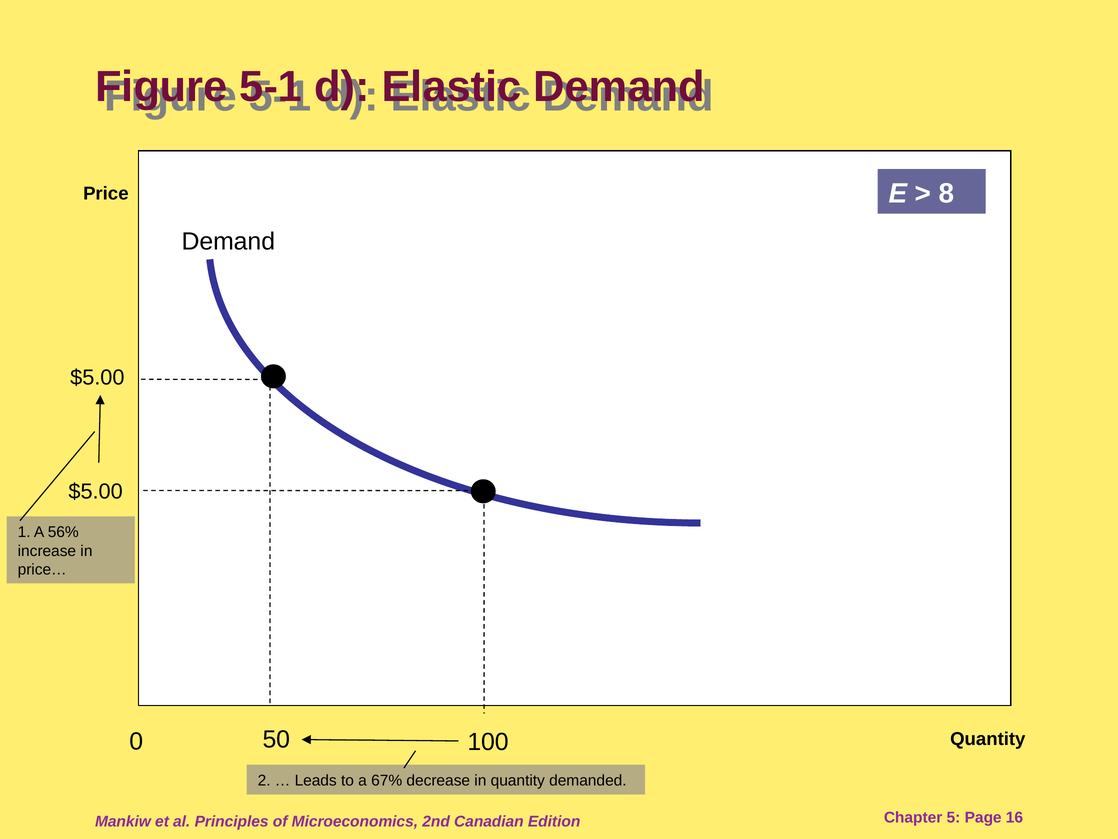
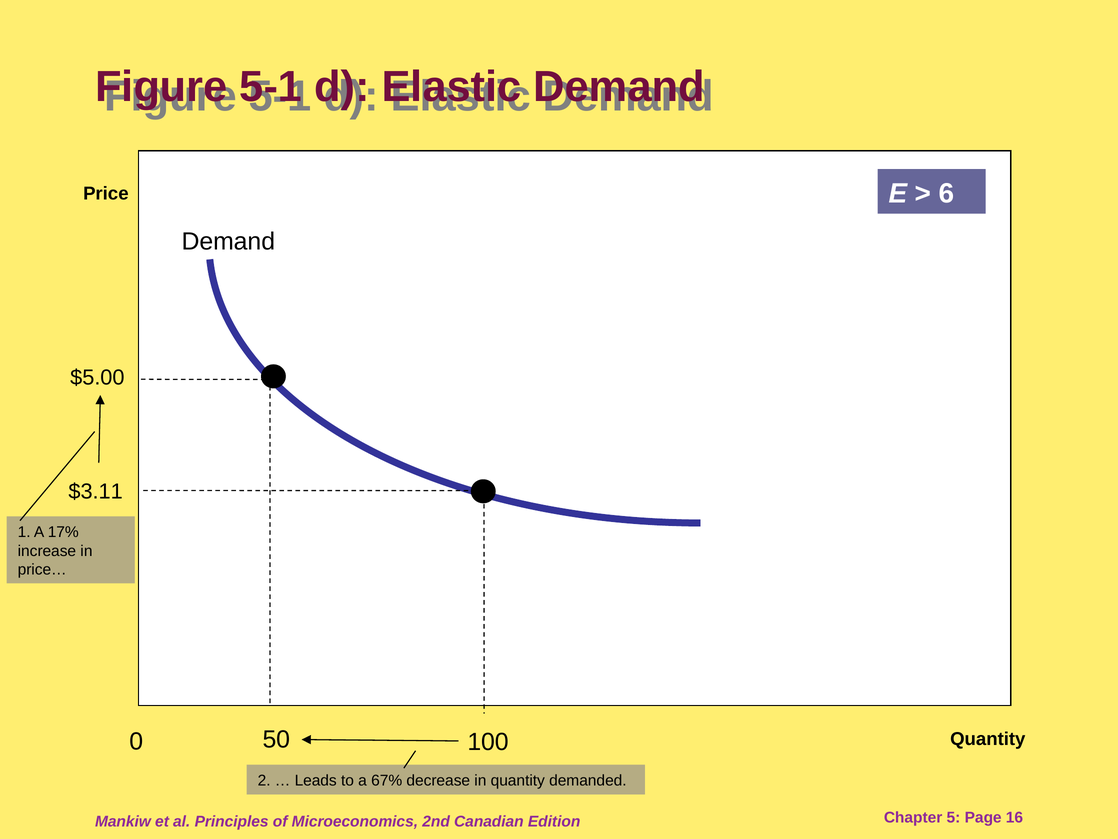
8: 8 -> 6
$5.00 at (96, 491): $5.00 -> $3.11
56%: 56% -> 17%
